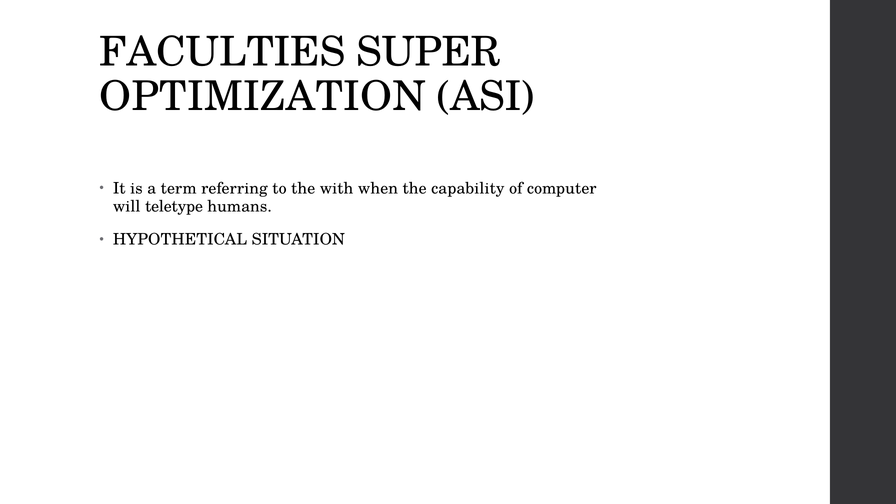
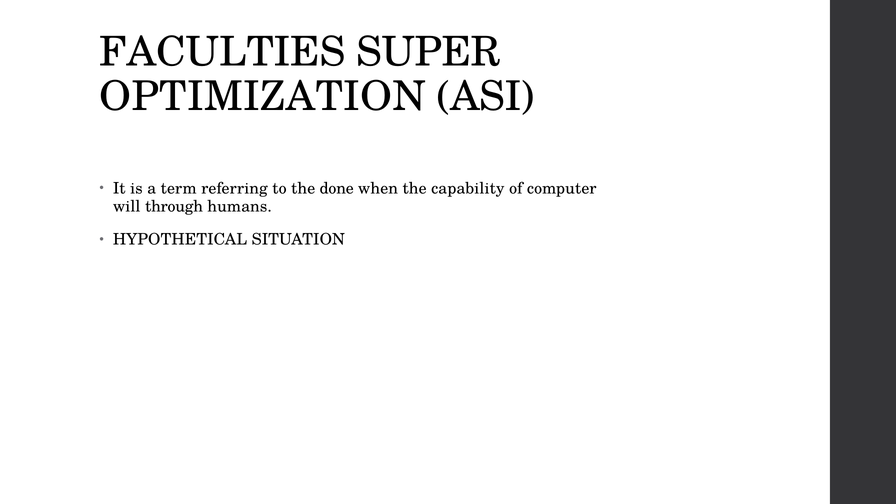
with: with -> done
teletype: teletype -> through
